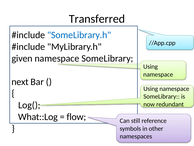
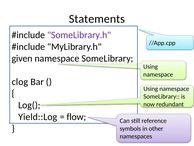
Transferred: Transferred -> Statements
SomeLibrary.h colour: blue -> purple
next: next -> clog
What::Log: What::Log -> Yield::Log
